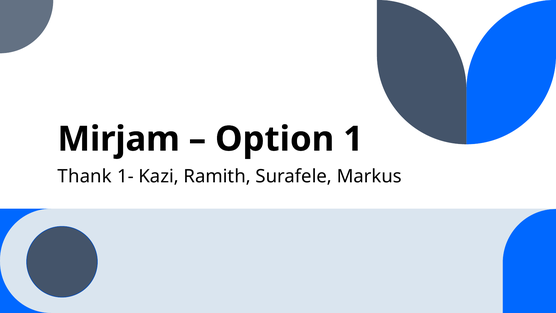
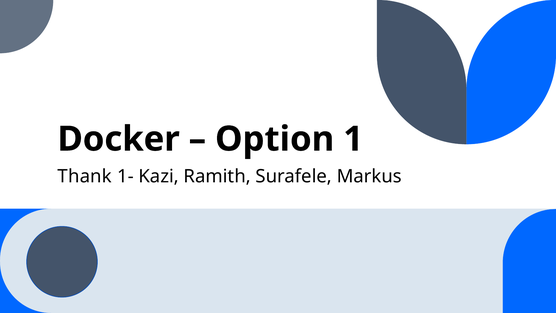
Mirjam: Mirjam -> Docker
